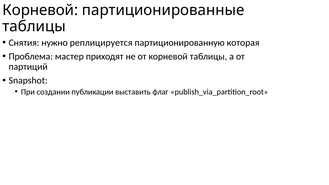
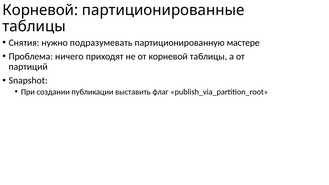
реплицируется: реплицируется -> подразумевать
которая: которая -> мастере
мастер: мастер -> ничего
